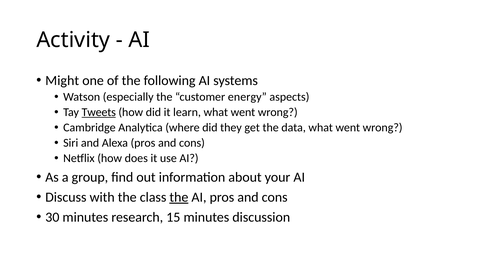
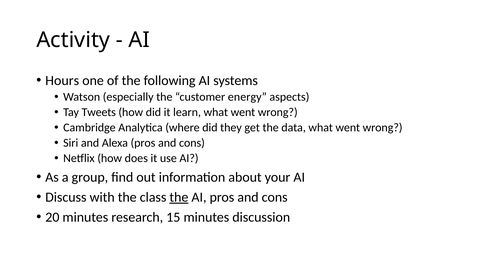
Might: Might -> Hours
Tweets underline: present -> none
30: 30 -> 20
